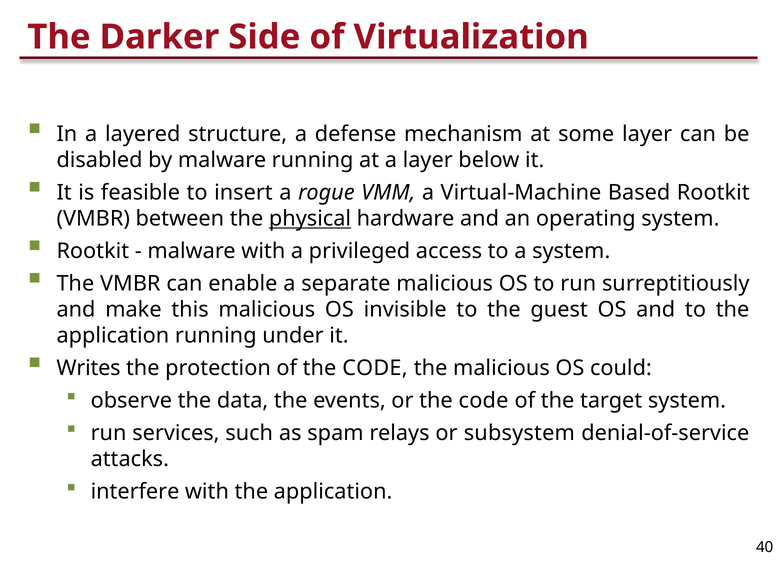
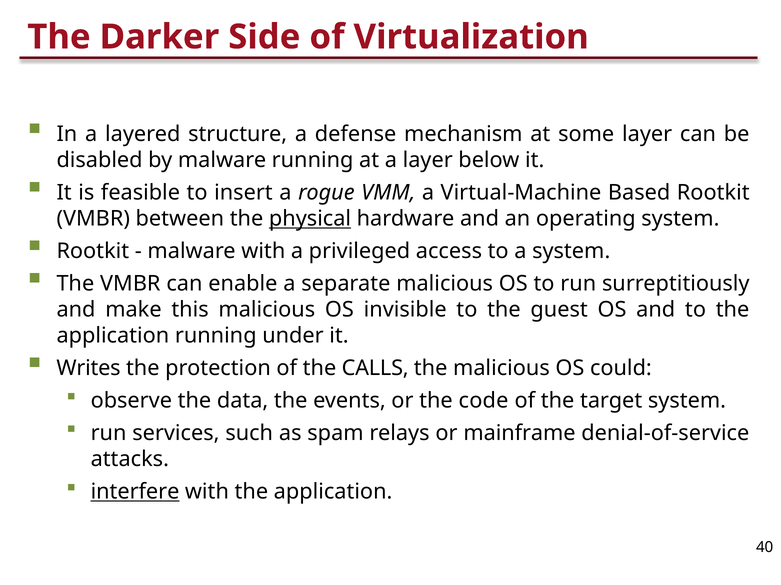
of the CODE: CODE -> CALLS
subsystem: subsystem -> mainframe
interfere underline: none -> present
